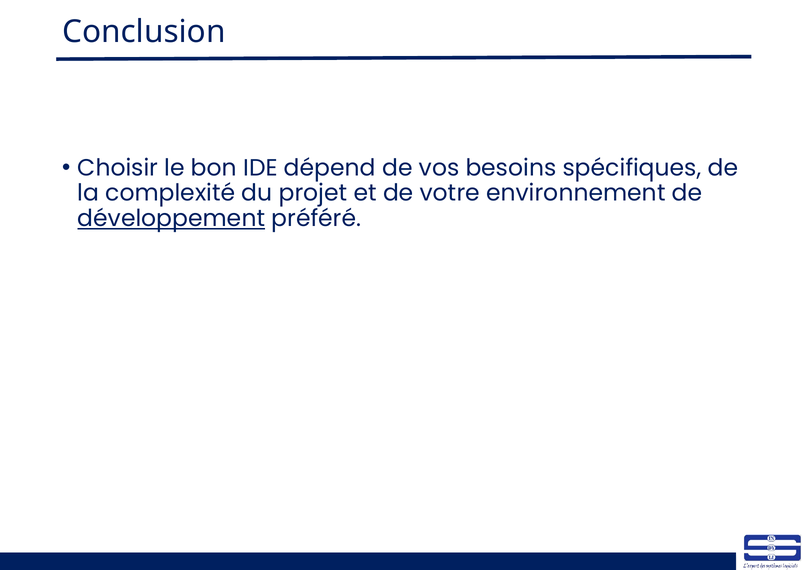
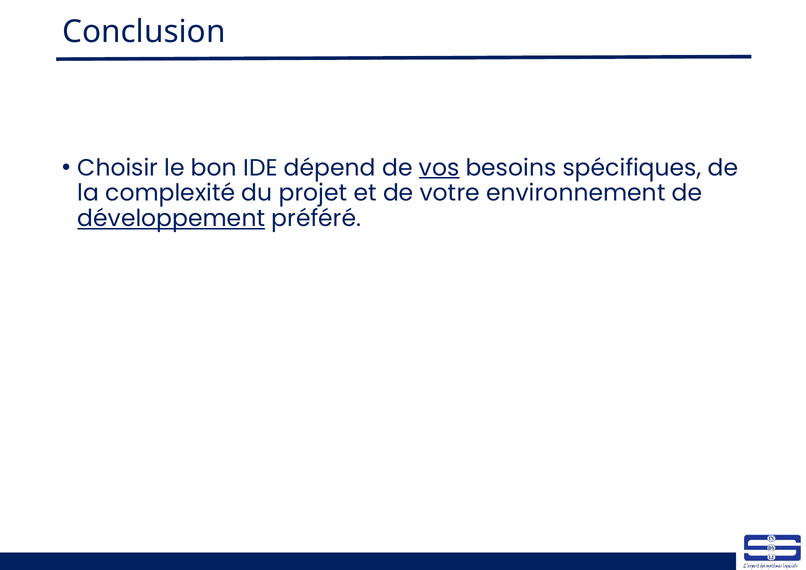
vos underline: none -> present
